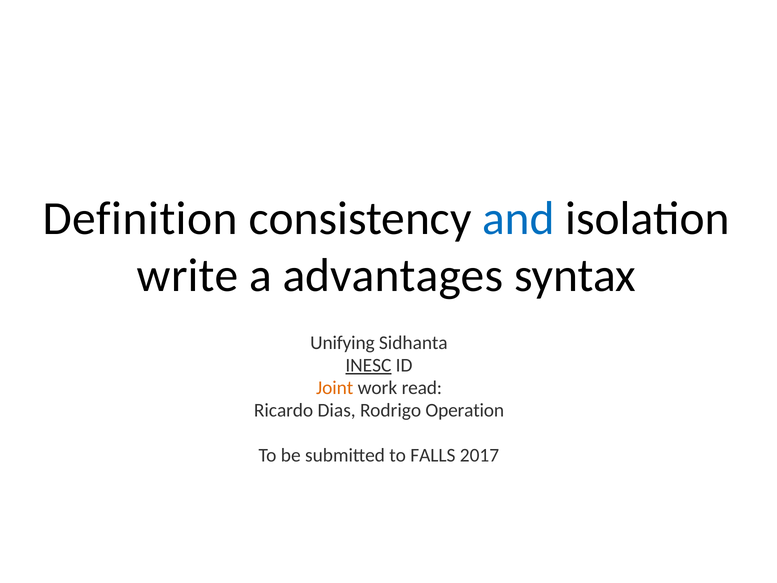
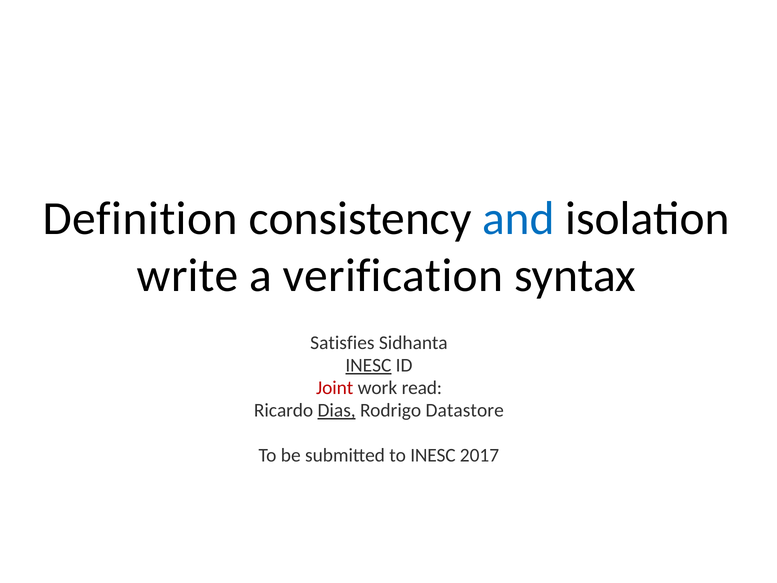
advantages: advantages -> verification
Unifying: Unifying -> Satisfies
Joint colour: orange -> red
Dias underline: none -> present
Operation: Operation -> Datastore
to FALLS: FALLS -> INESC
